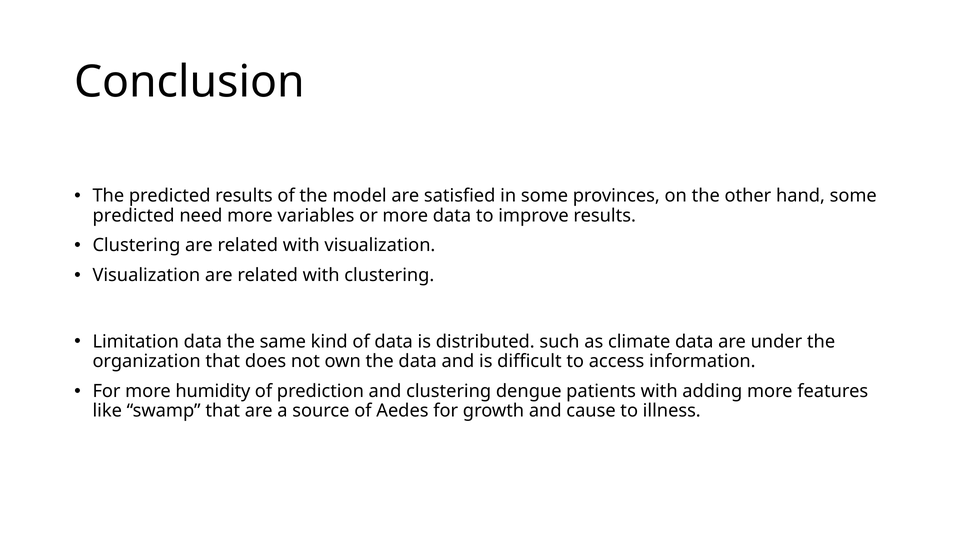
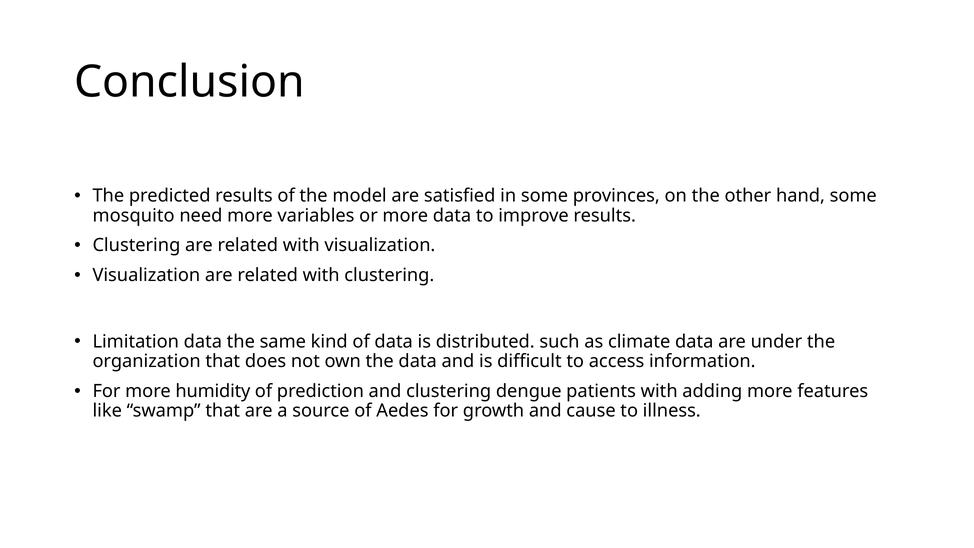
predicted at (134, 215): predicted -> mosquito
